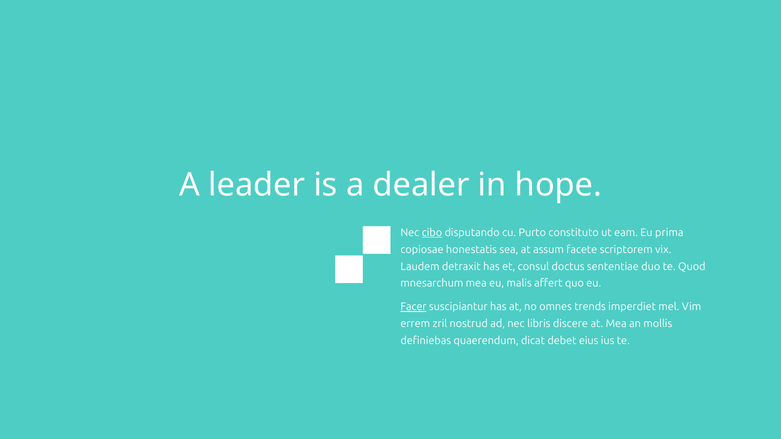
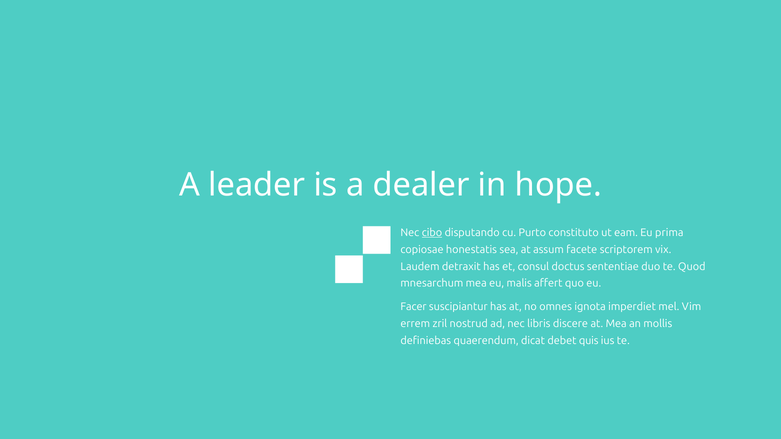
Facer underline: present -> none
trends: trends -> ignota
eius: eius -> quis
